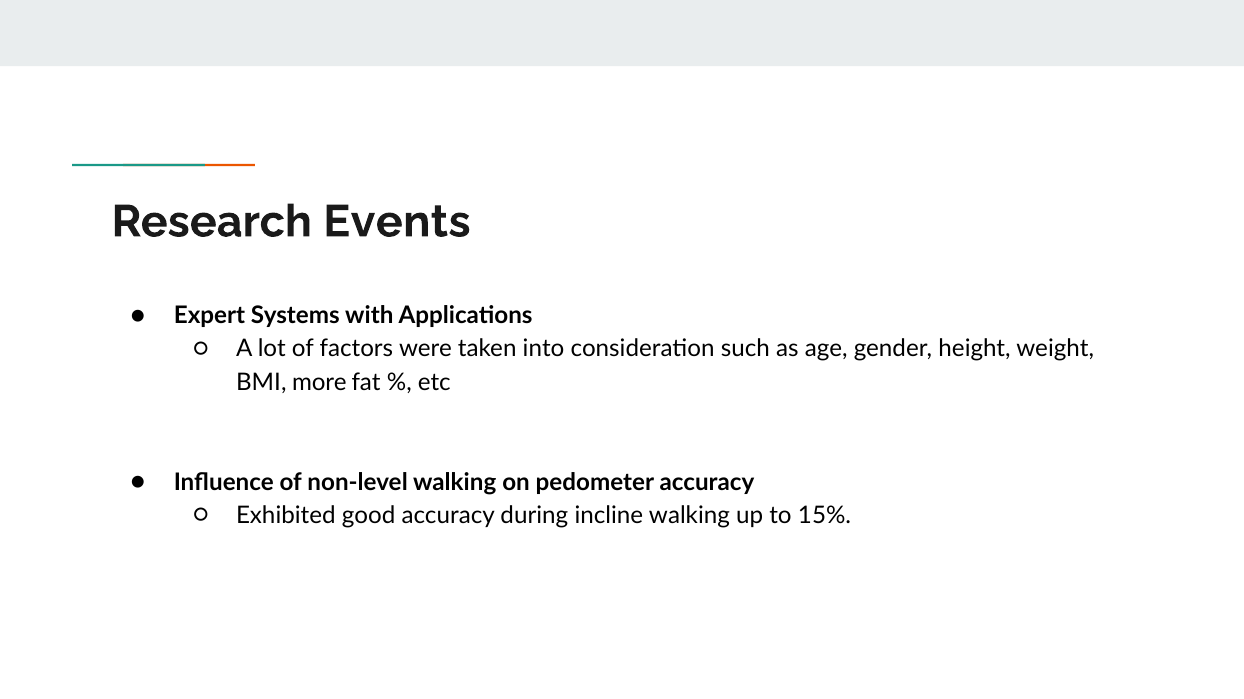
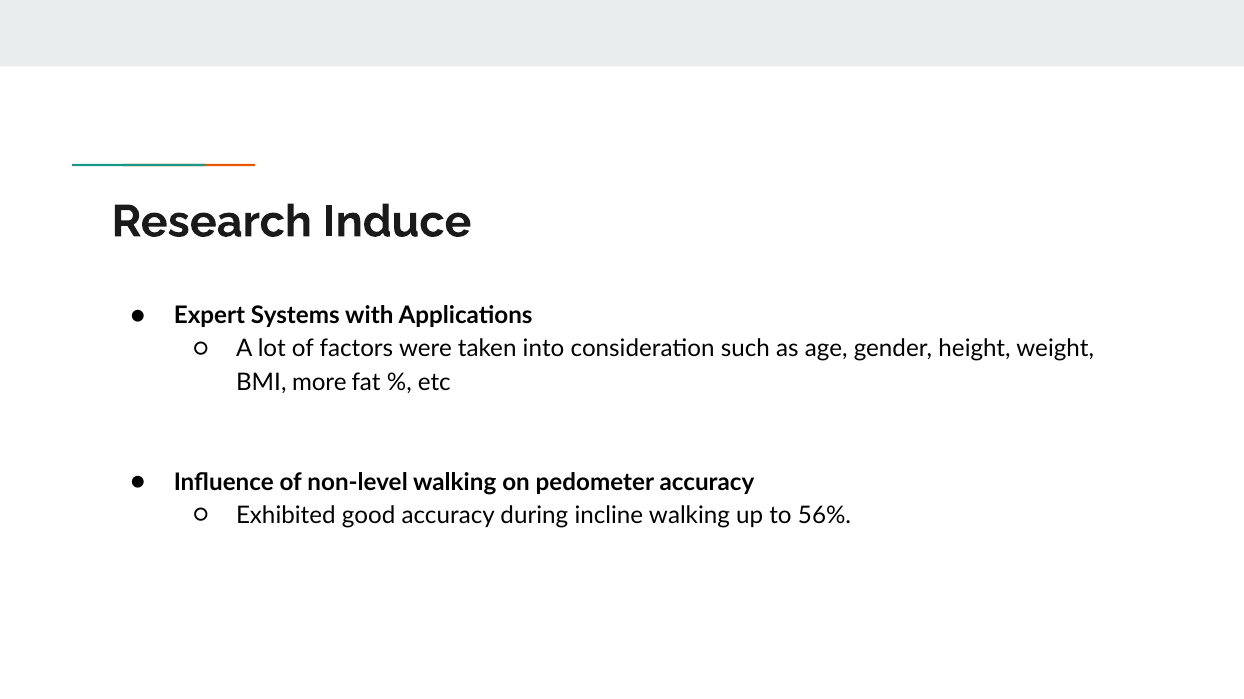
Events: Events -> Induce
15%: 15% -> 56%
